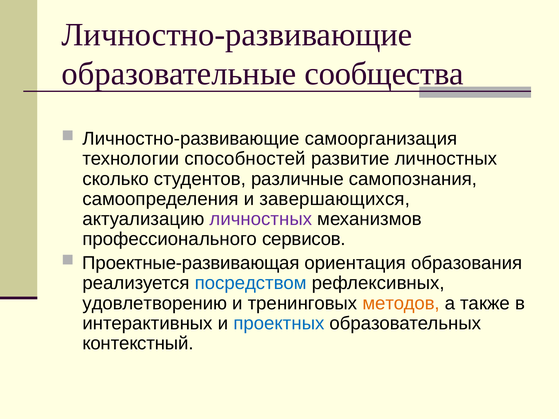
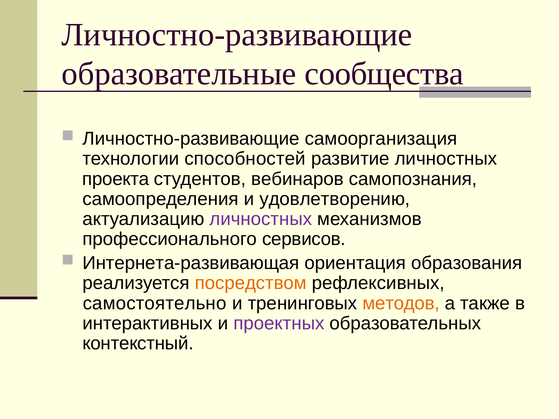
сколько: сколько -> проекта
различные: различные -> вебинаров
завершающихся: завершающихся -> удовлетворению
Проектные-развивающая: Проектные-развивающая -> Интернета-развивающая
посредством colour: blue -> orange
удовлетворению: удовлетворению -> самостоятельно
проектных colour: blue -> purple
